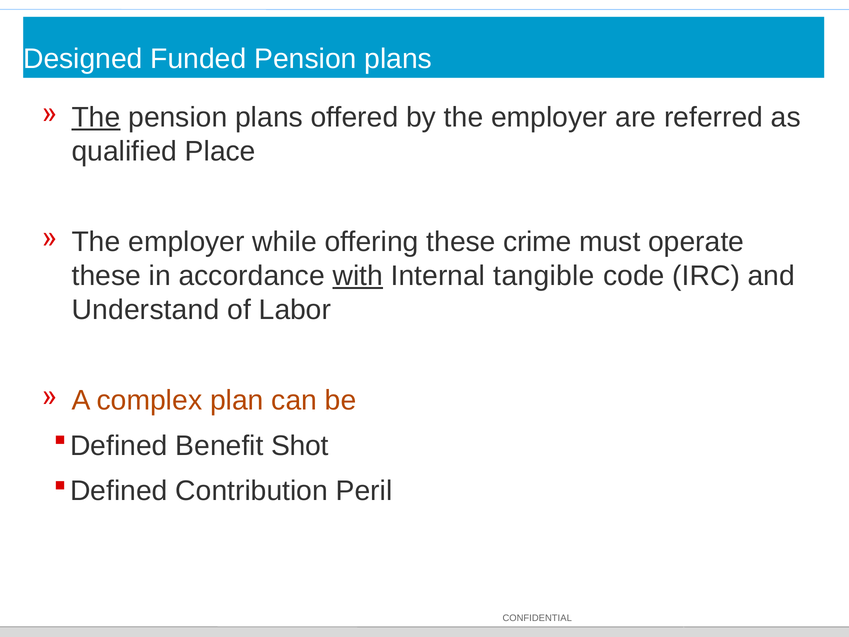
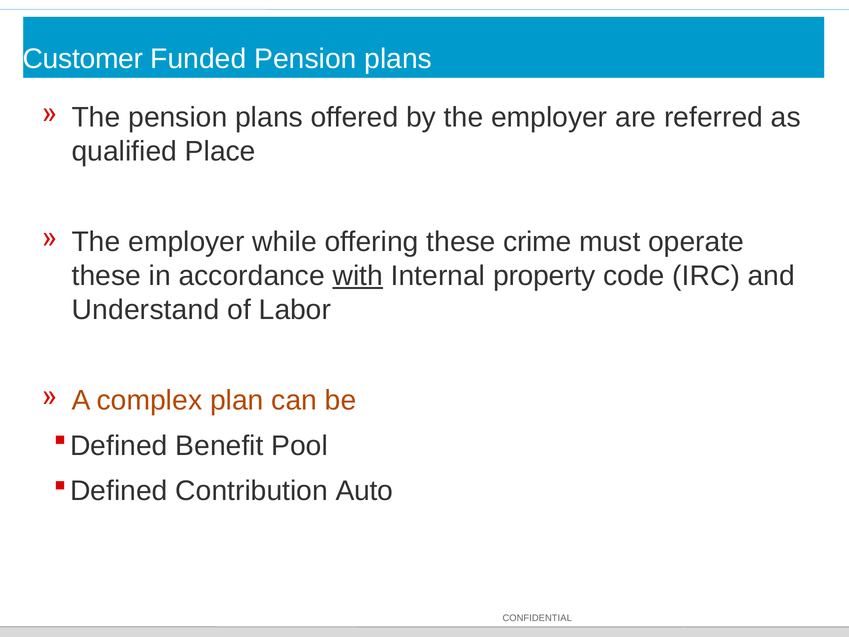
Designed: Designed -> Customer
The at (96, 117) underline: present -> none
tangible: tangible -> property
Shot: Shot -> Pool
Peril: Peril -> Auto
